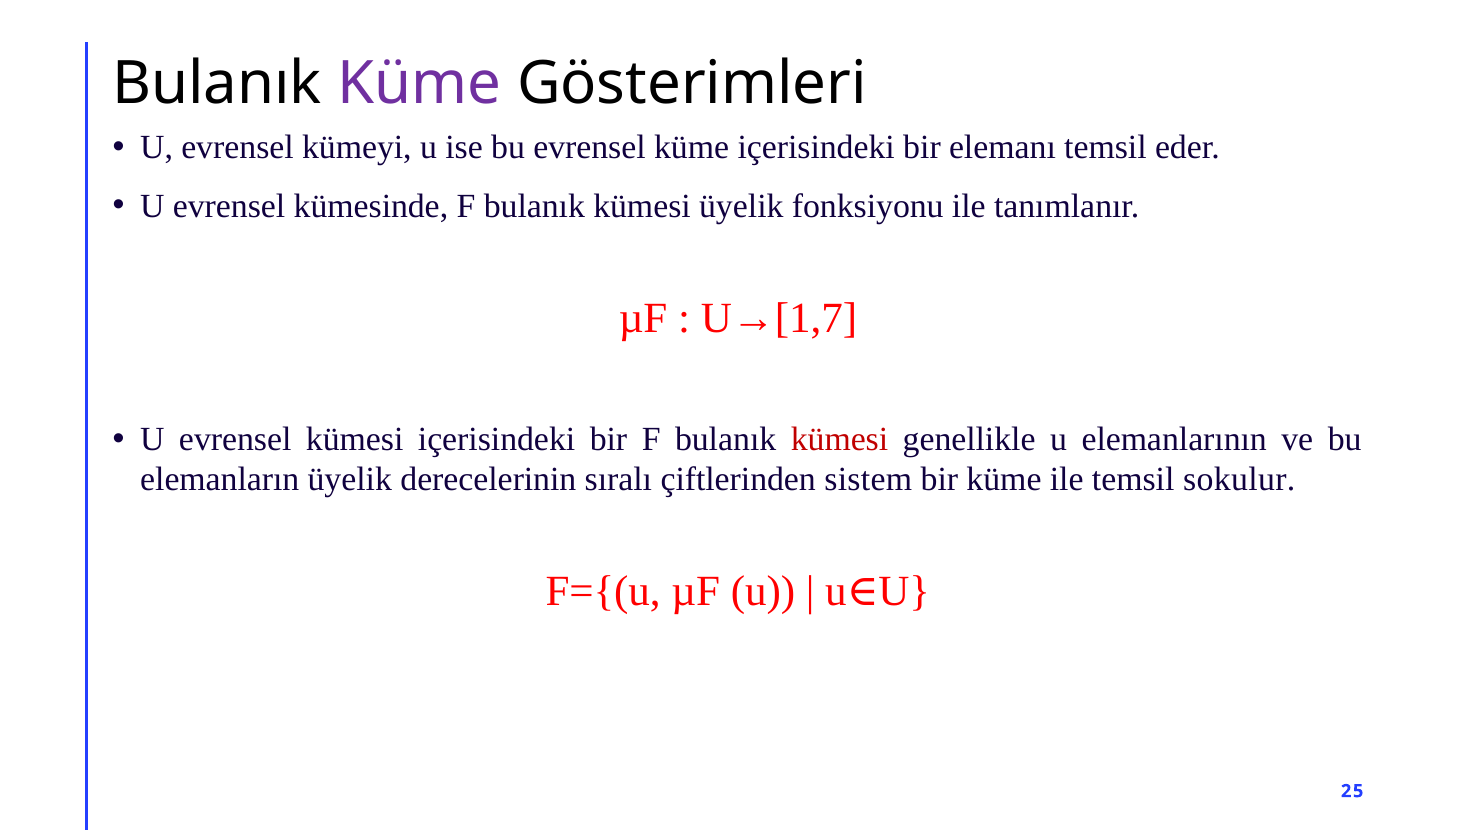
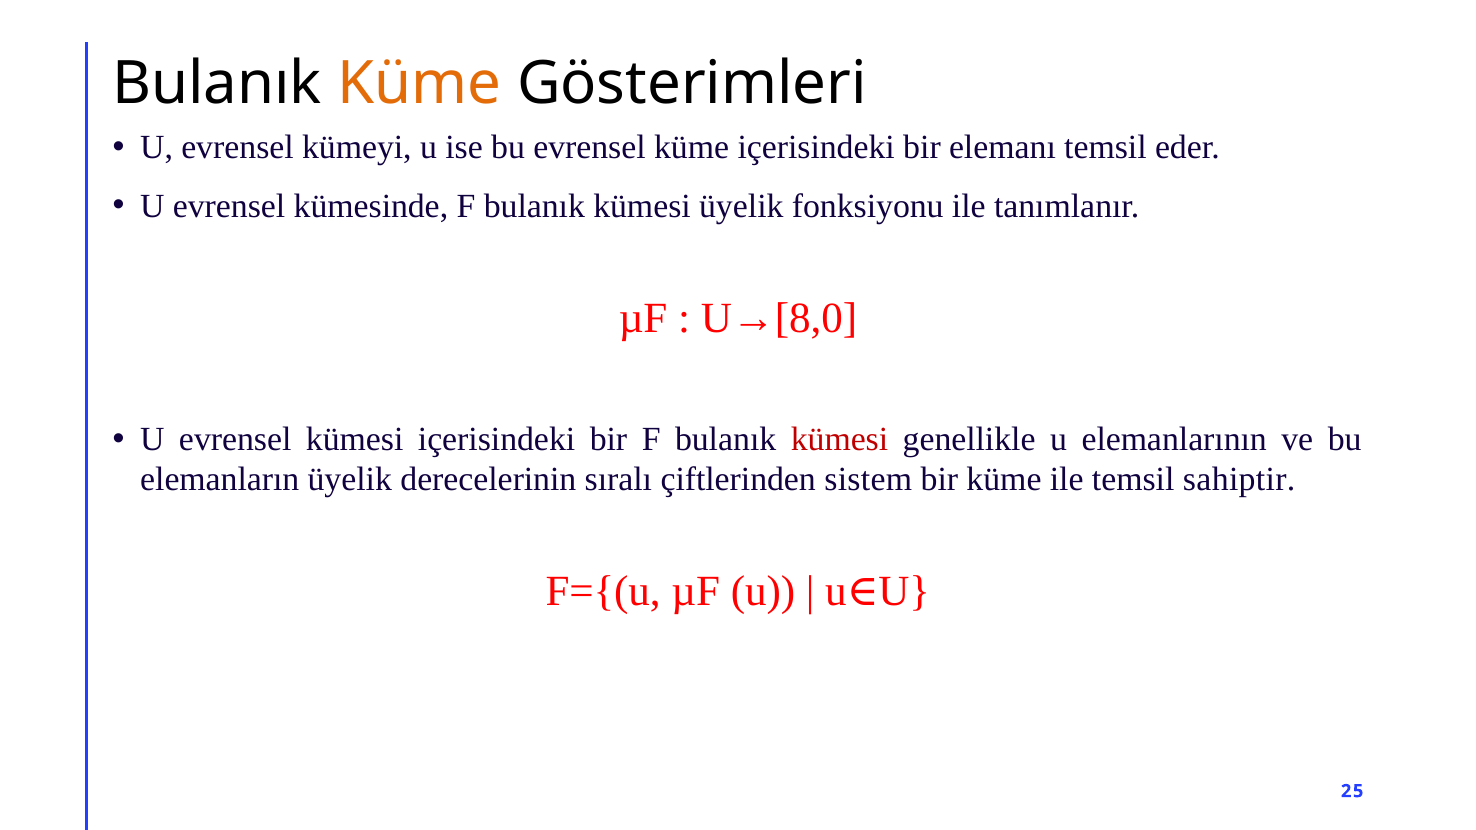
Küme at (420, 84) colour: purple -> orange
U→[1,7: U→[1,7 -> U→[8,0
sokulur: sokulur -> sahiptir
